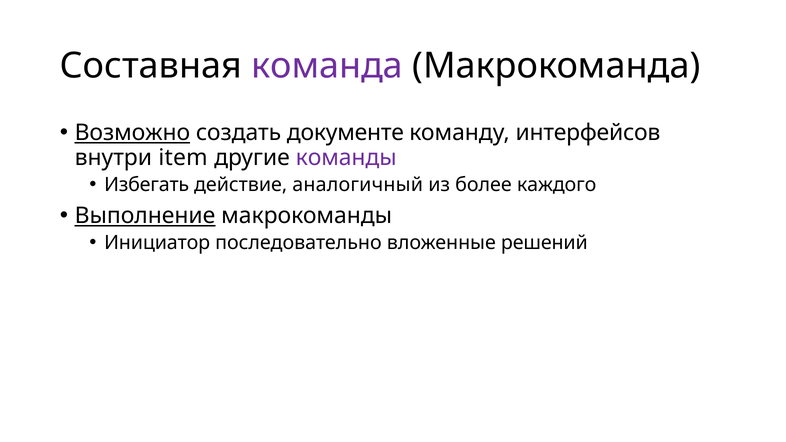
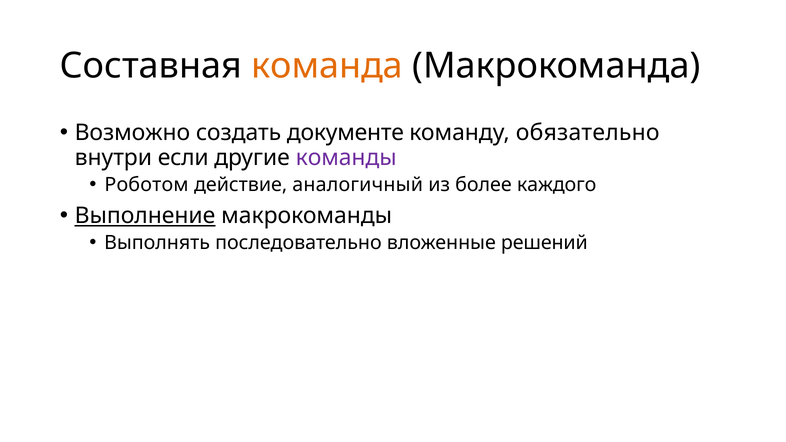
команда colour: purple -> orange
Возможно underline: present -> none
интерфейсов: интерфейсов -> обязательно
item: item -> если
Избегать: Избегать -> Роботом
Инициатор: Инициатор -> Выполнять
